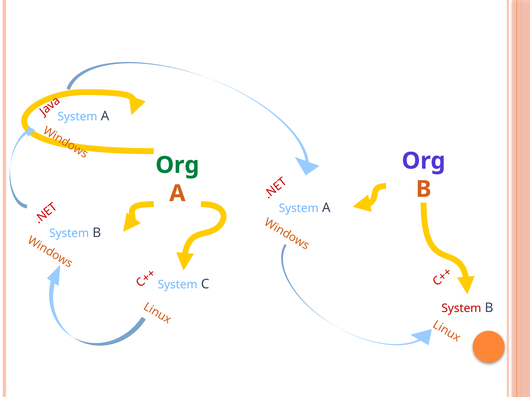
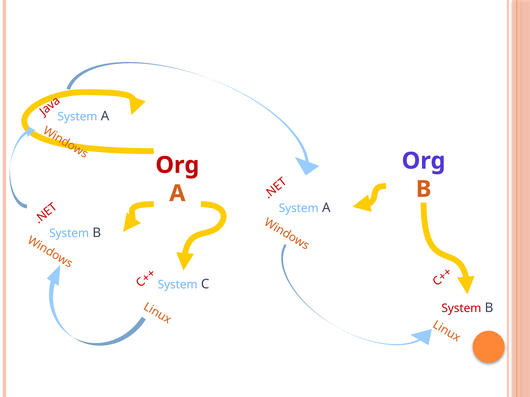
Org at (177, 165) colour: green -> red
